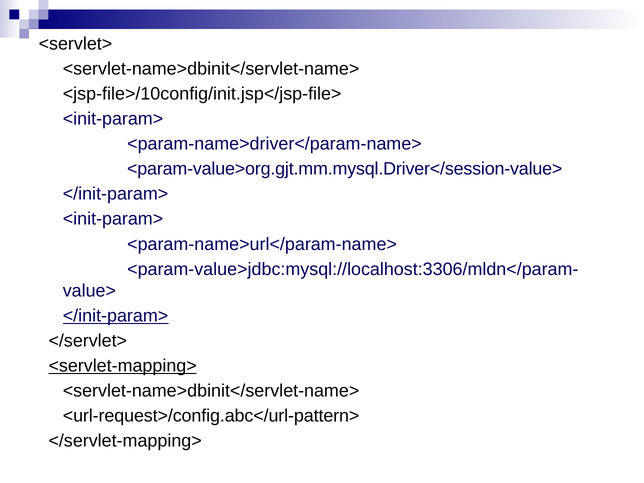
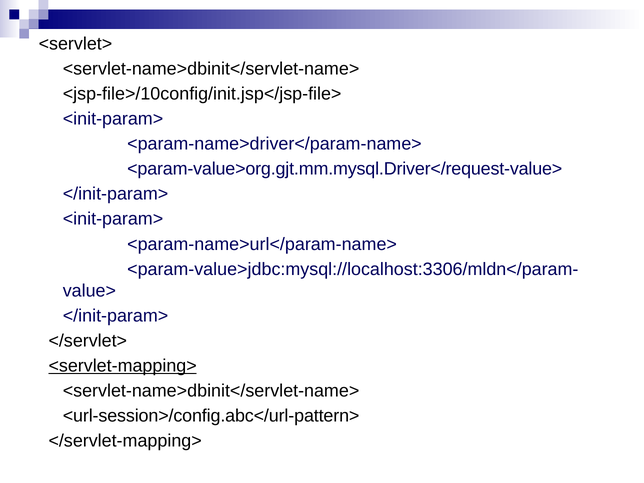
<param-value>org.gjt.mm.mysql.Driver</session-value>: <param-value>org.gjt.mm.mysql.Driver</session-value> -> <param-value>org.gjt.mm.mysql.Driver</request-value>
</init-param> at (116, 316) underline: present -> none
<url-request>/config.abc</url-pattern>: <url-request>/config.abc</url-pattern> -> <url-session>/config.abc</url-pattern>
